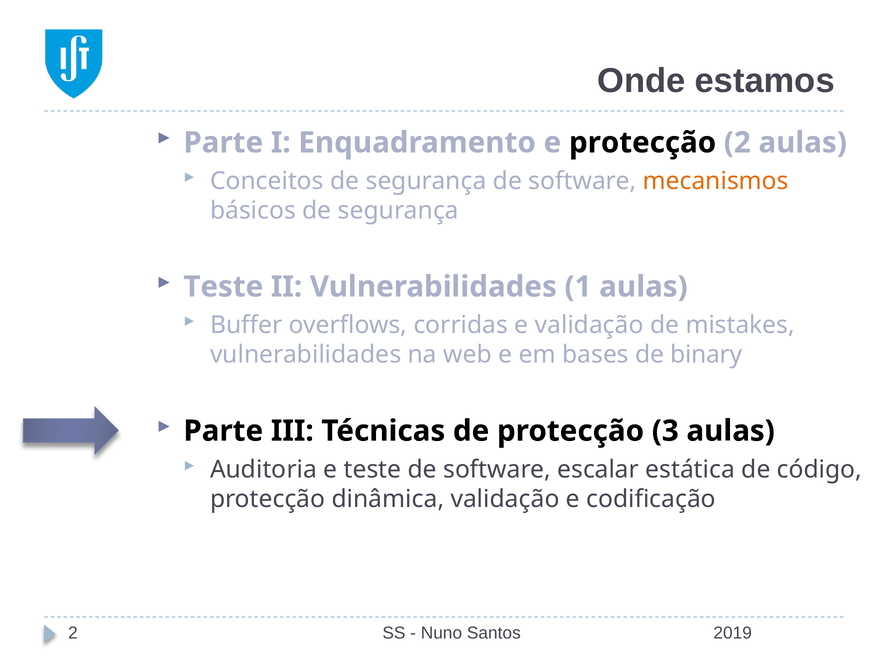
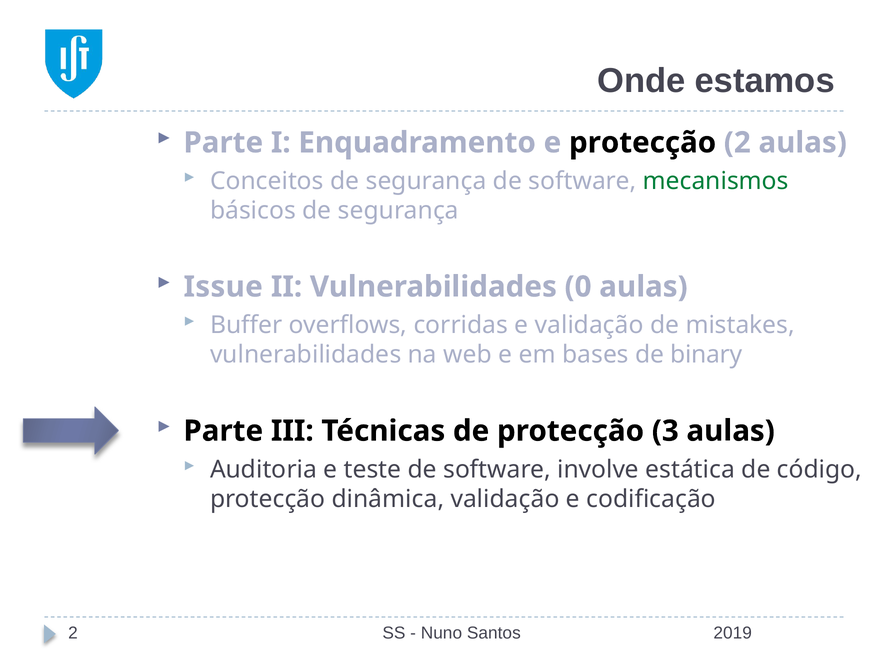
mecanismos colour: orange -> green
Teste at (223, 287): Teste -> Issue
1: 1 -> 0
escalar: escalar -> involve
